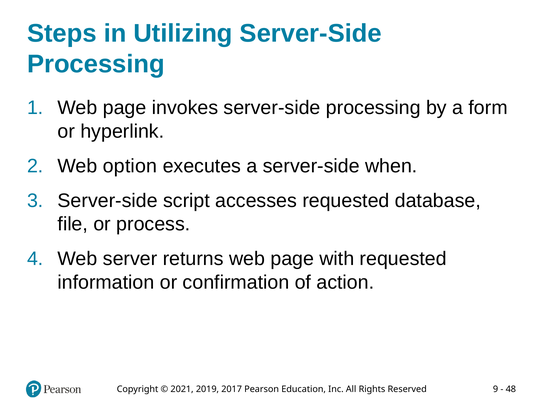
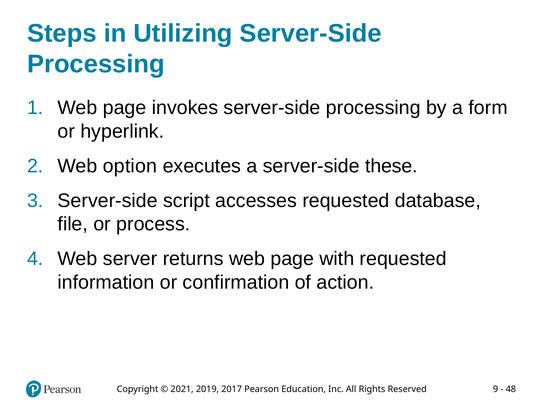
when: when -> these
